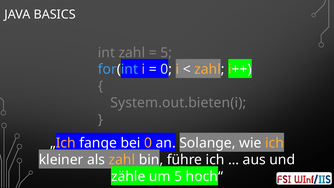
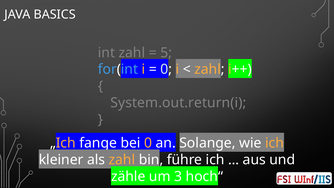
System.out.bieten(i: System.out.bieten(i -> System.out.return(i
um 5: 5 -> 3
